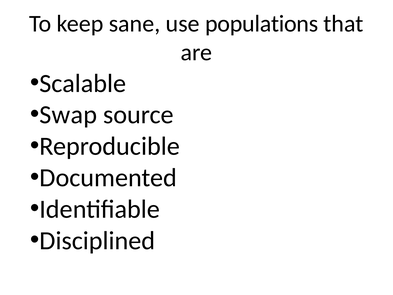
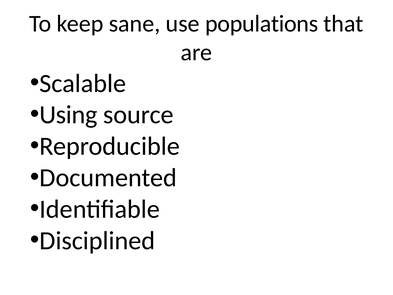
Swap: Swap -> Using
